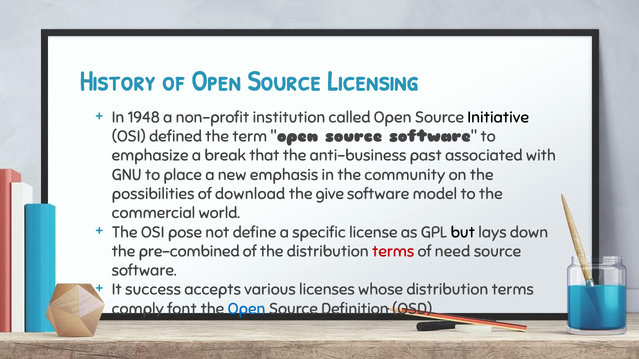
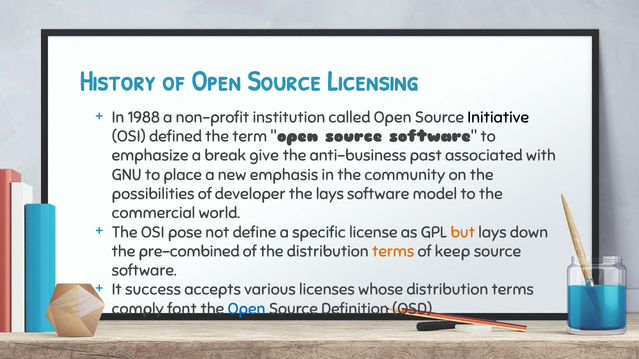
1948: 1948 -> 1988
that: that -> give
download: download -> developer
the give: give -> lays
but colour: black -> orange
terms at (393, 252) colour: red -> orange
need: need -> keep
